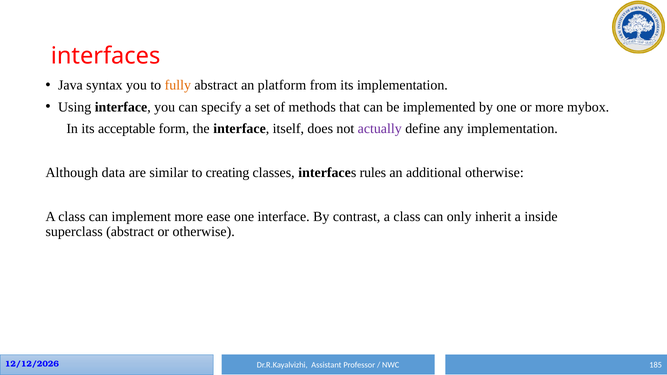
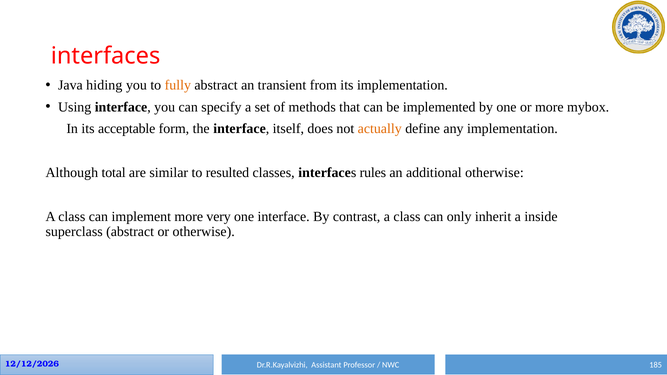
syntax: syntax -> hiding
platform: platform -> transient
actually colour: purple -> orange
data: data -> total
creating: creating -> resulted
ease: ease -> very
